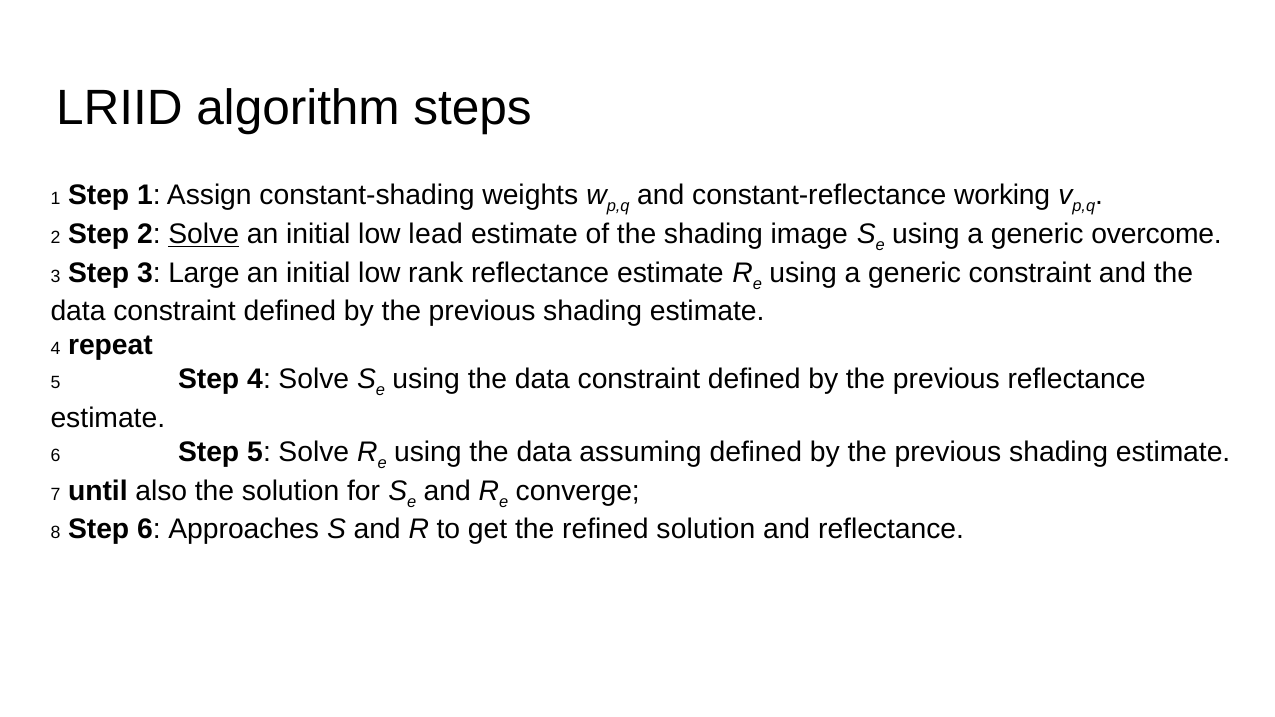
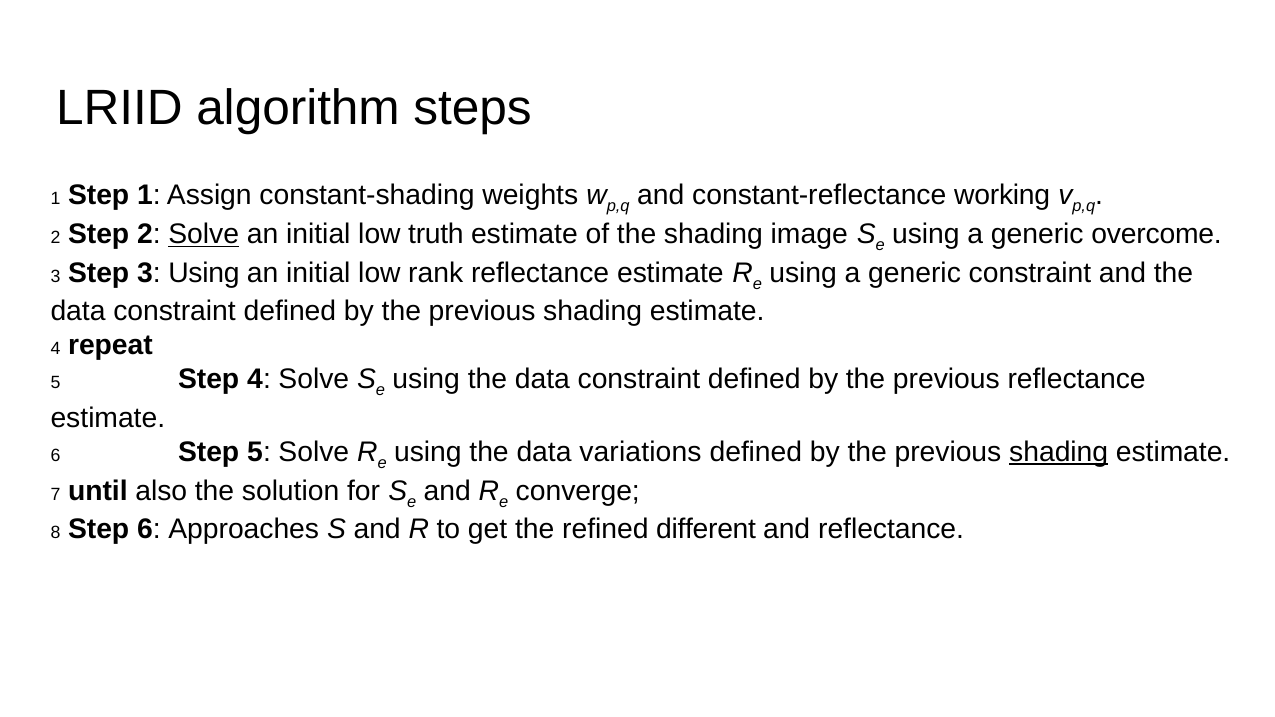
lead: lead -> truth
3 Large: Large -> Using
assuming: assuming -> variations
shading at (1059, 452) underline: none -> present
refined solution: solution -> different
